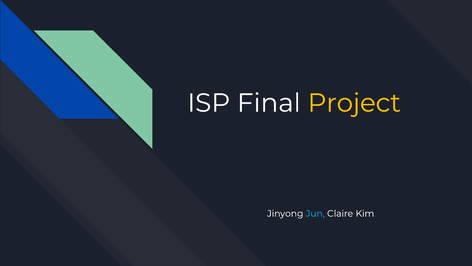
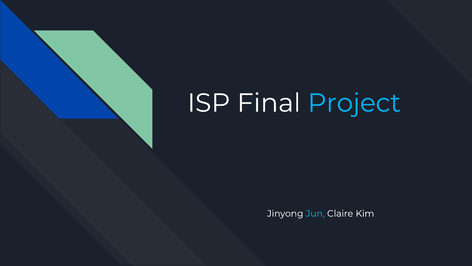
Project colour: yellow -> light blue
